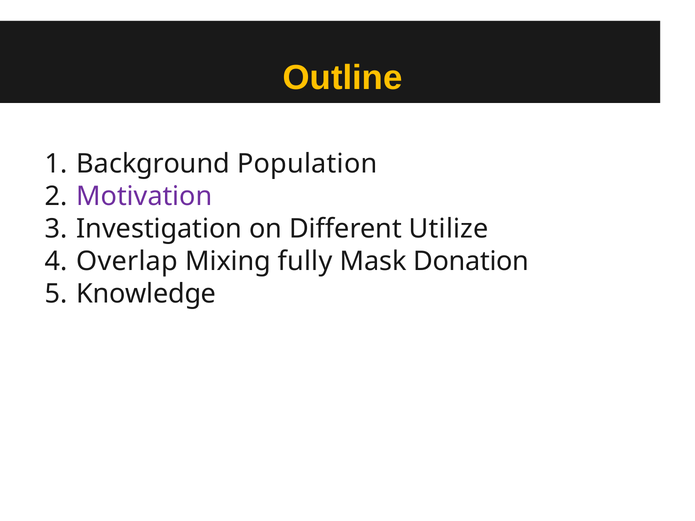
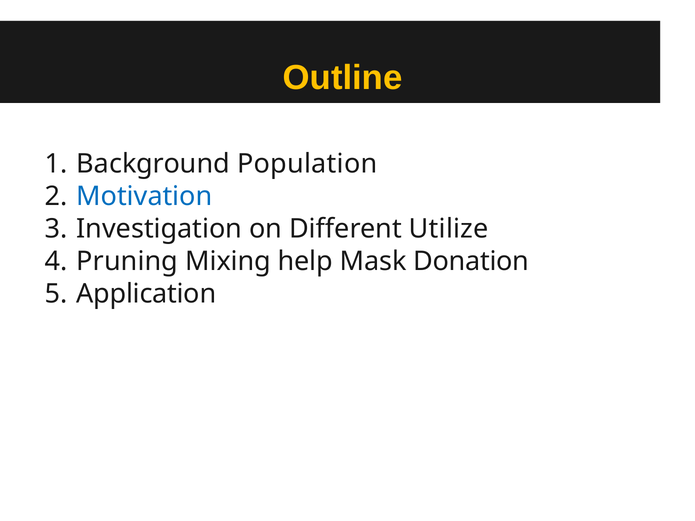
Motivation colour: purple -> blue
Overlap: Overlap -> Pruning
fully: fully -> help
Knowledge: Knowledge -> Application
